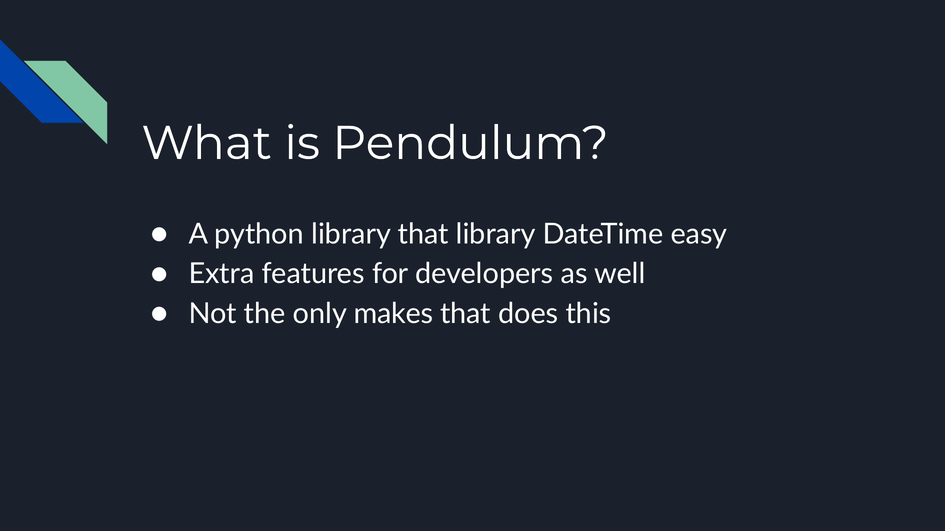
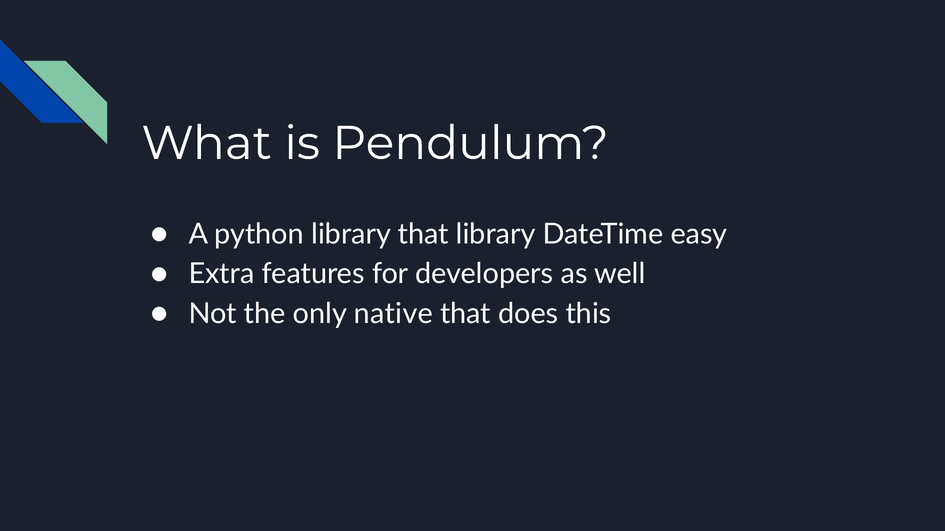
makes: makes -> native
